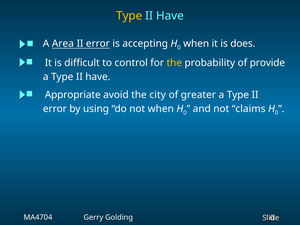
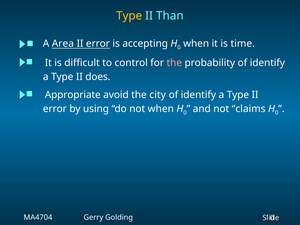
Have at (170, 16): Have -> Than
does: does -> time
the at (174, 63) colour: yellow -> pink
probability of provide: provide -> identify
a Type II have: have -> does
greater at (198, 95): greater -> identify
